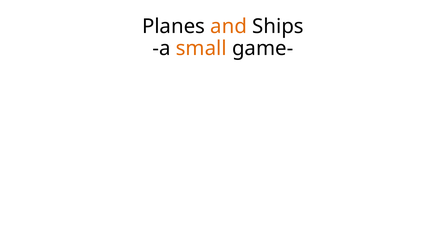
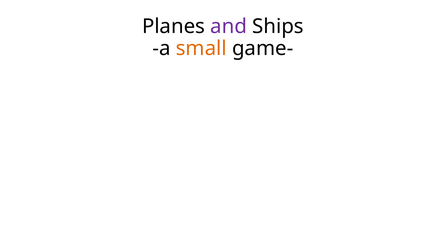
and colour: orange -> purple
